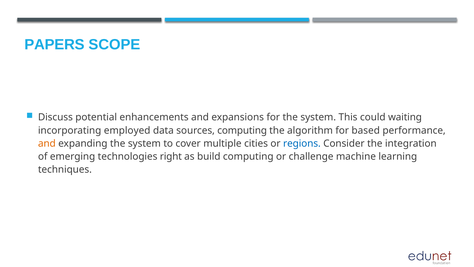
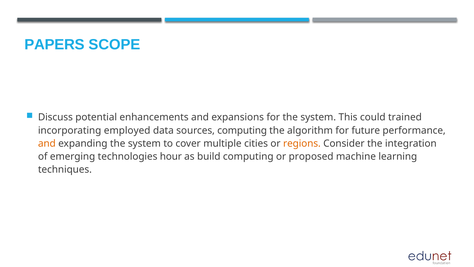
waiting: waiting -> trained
based: based -> future
regions colour: blue -> orange
right: right -> hour
challenge: challenge -> proposed
